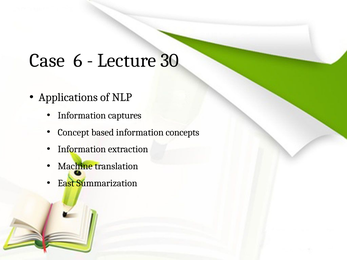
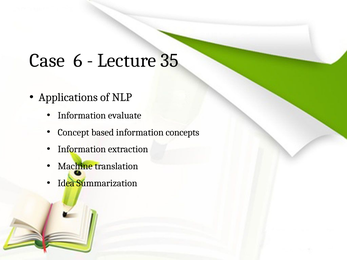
30: 30 -> 35
captures: captures -> evaluate
East: East -> Idea
